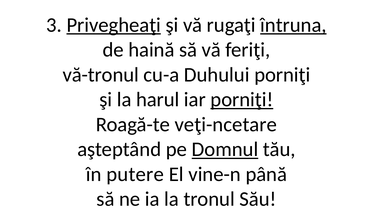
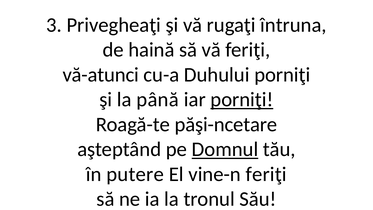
Privegheaţi underline: present -> none
întruna underline: present -> none
vă-tronul: vă-tronul -> vă-atunci
harul: harul -> până
veţi-ncetare: veţi-ncetare -> păşi-ncetare
vine-n până: până -> feriţi
